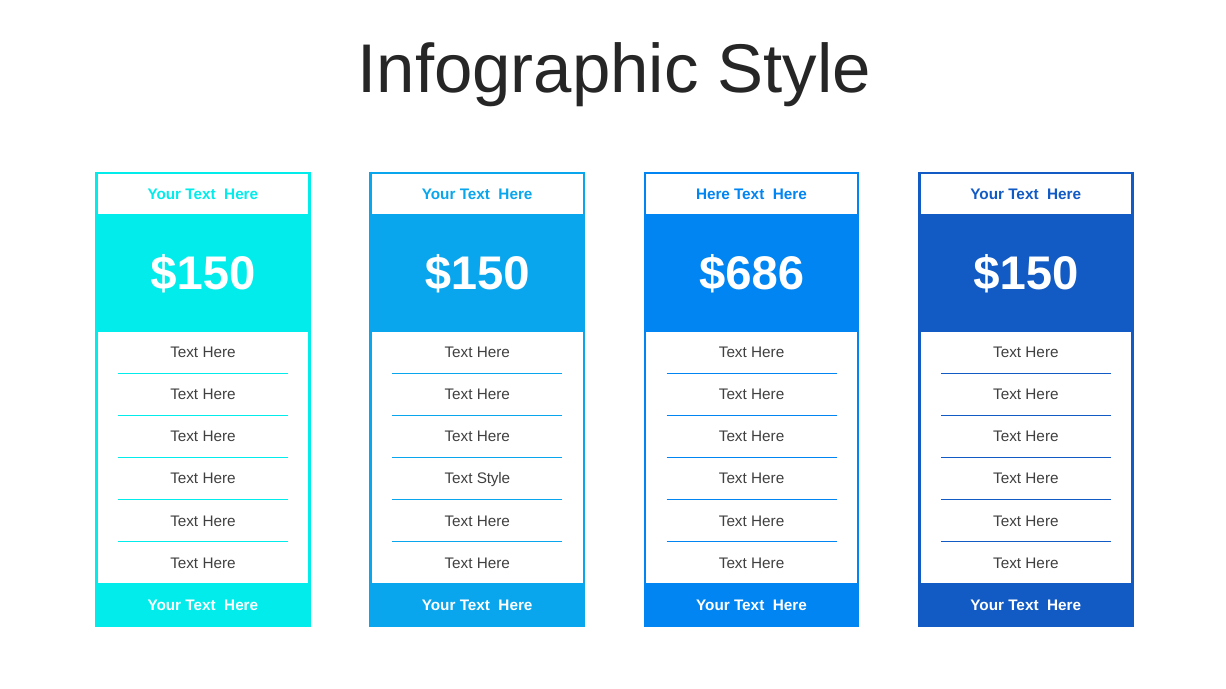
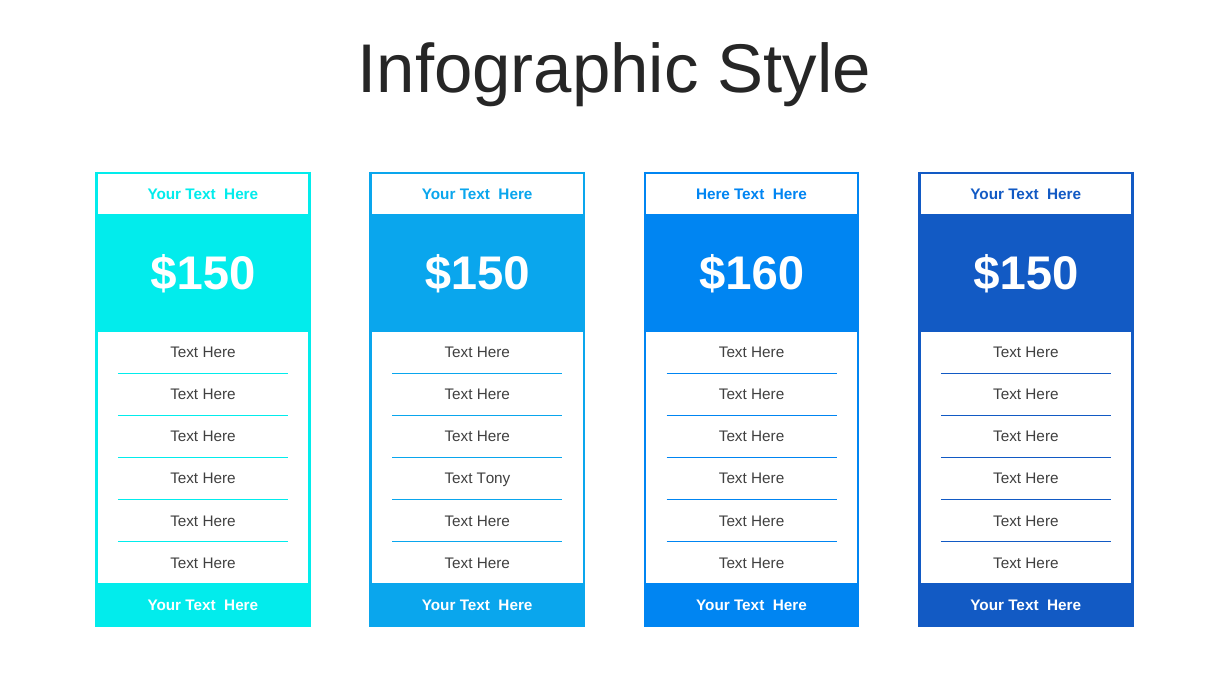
$686: $686 -> $160
Text Style: Style -> Tony
